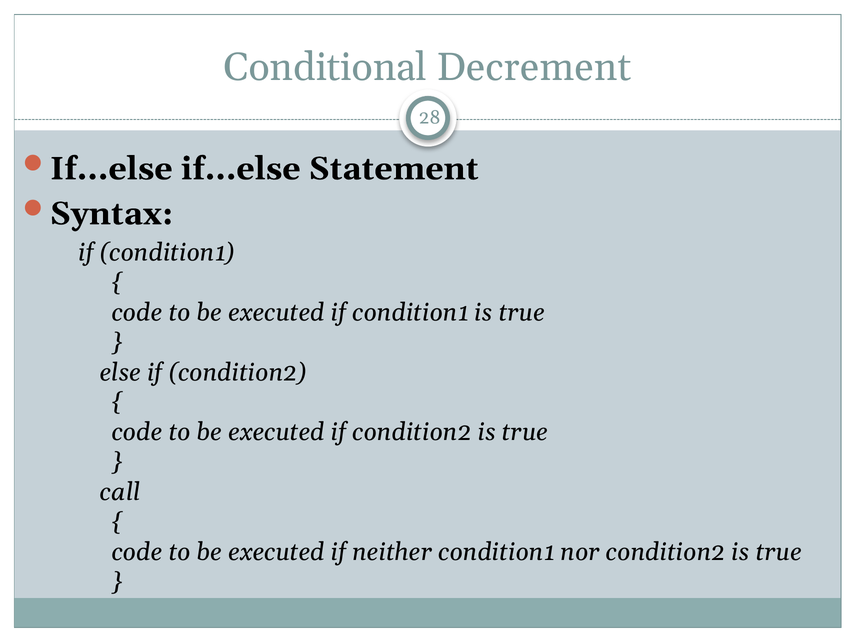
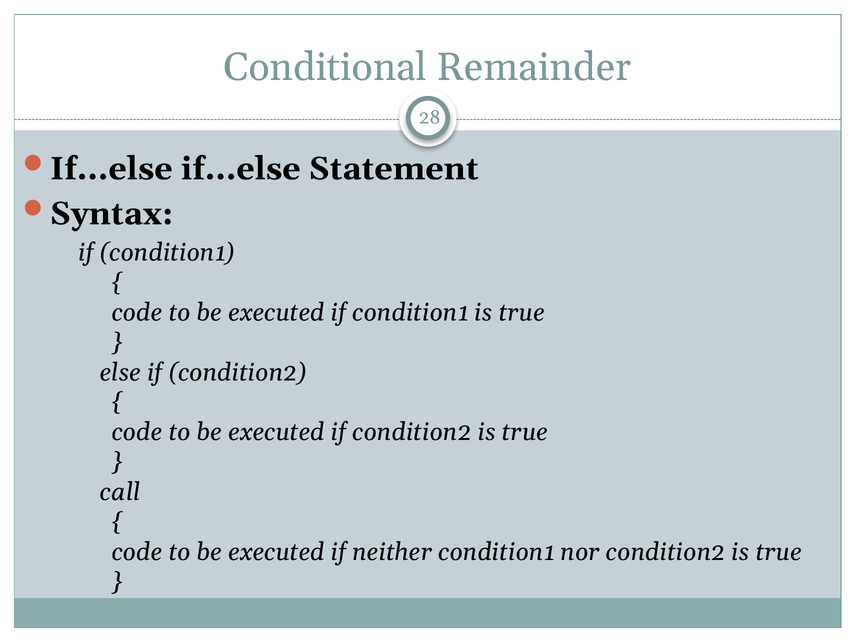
Decrement: Decrement -> Remainder
